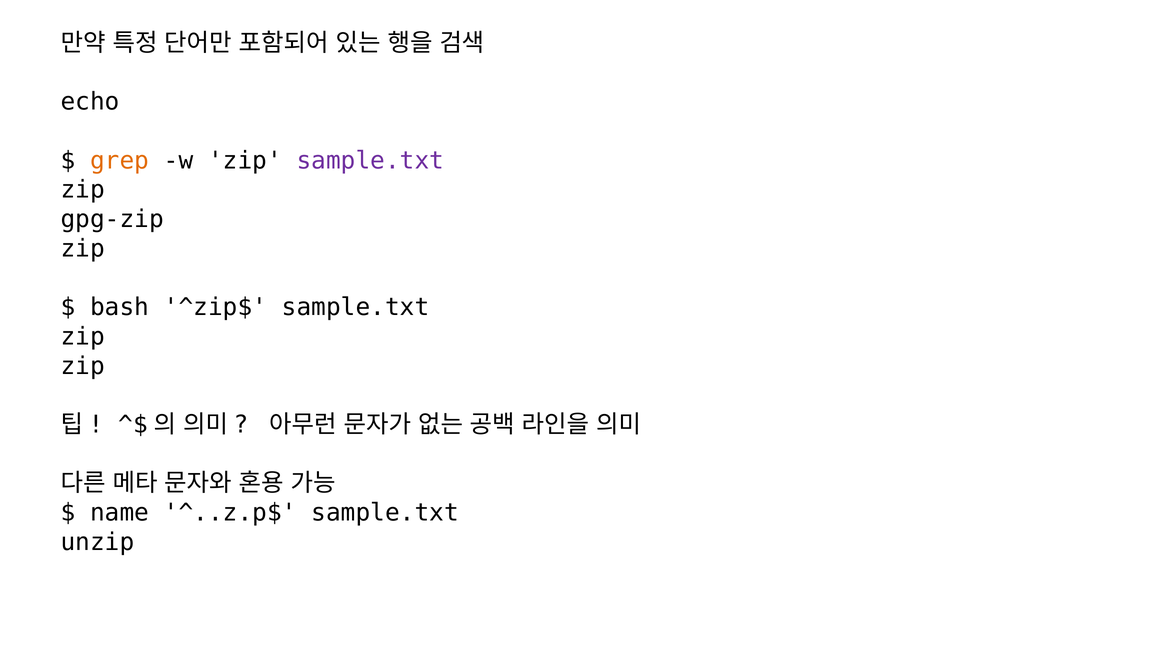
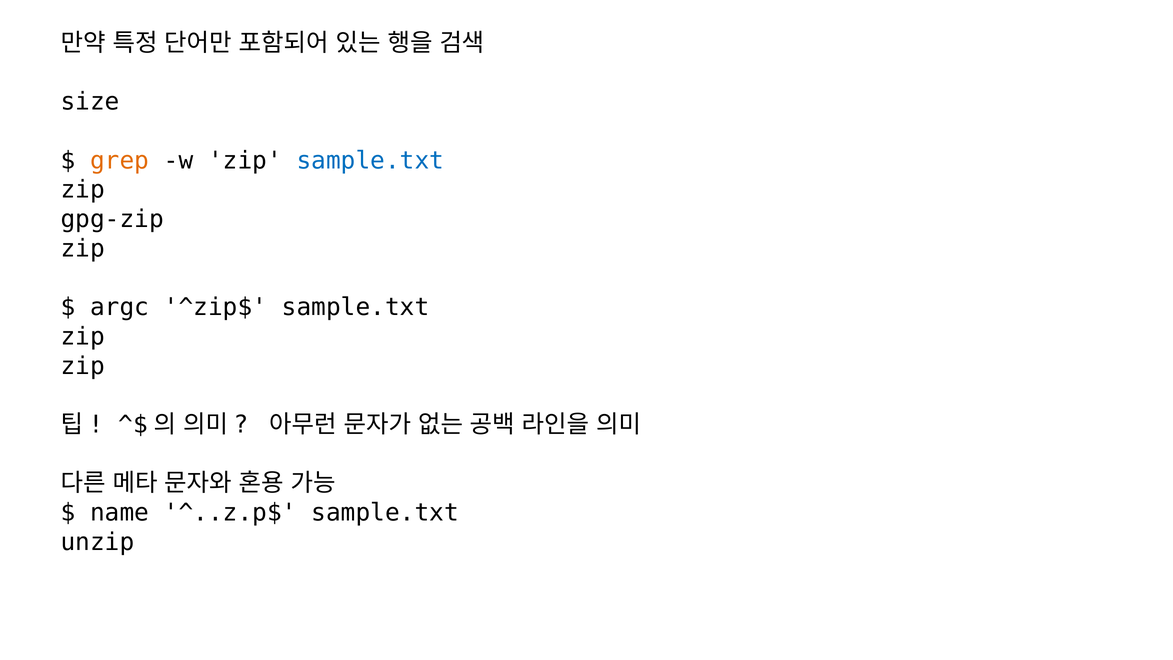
echo: echo -> size
sample.txt at (370, 160) colour: purple -> blue
bash: bash -> argc
